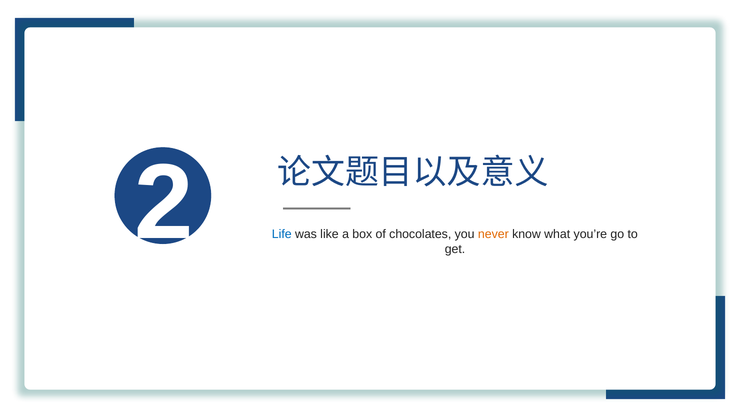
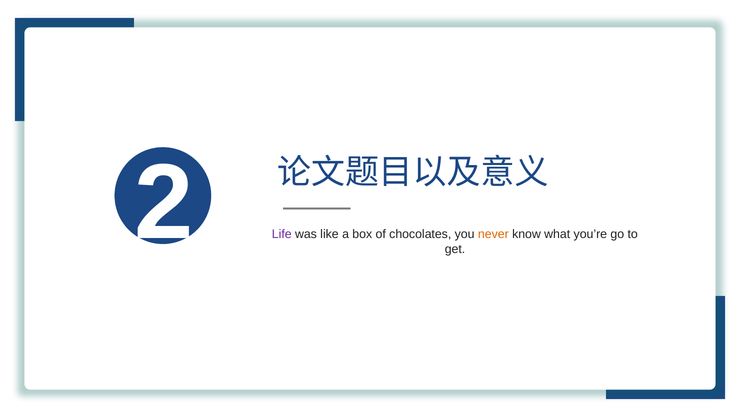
Life colour: blue -> purple
